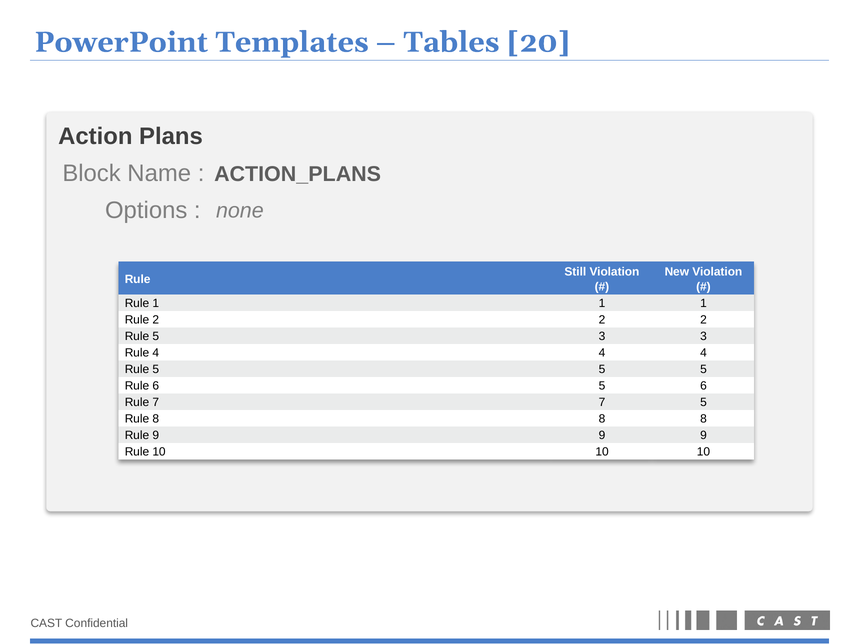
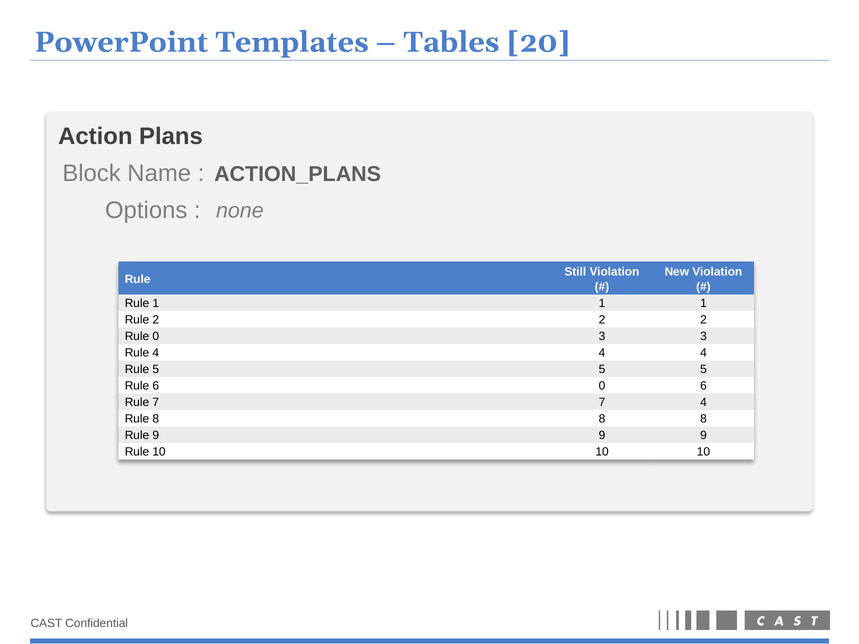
5 at (156, 337): 5 -> 0
6 5: 5 -> 0
7 5: 5 -> 4
